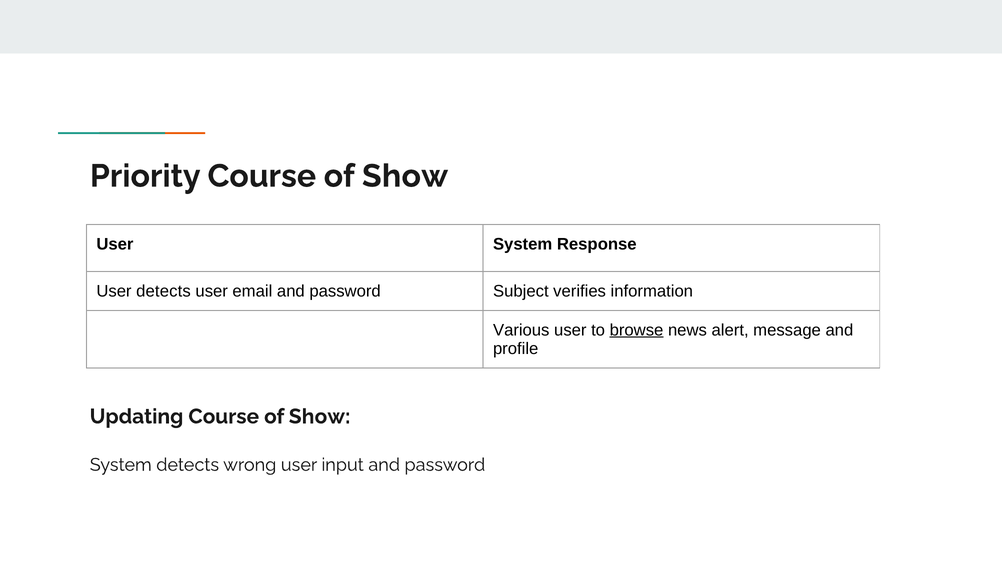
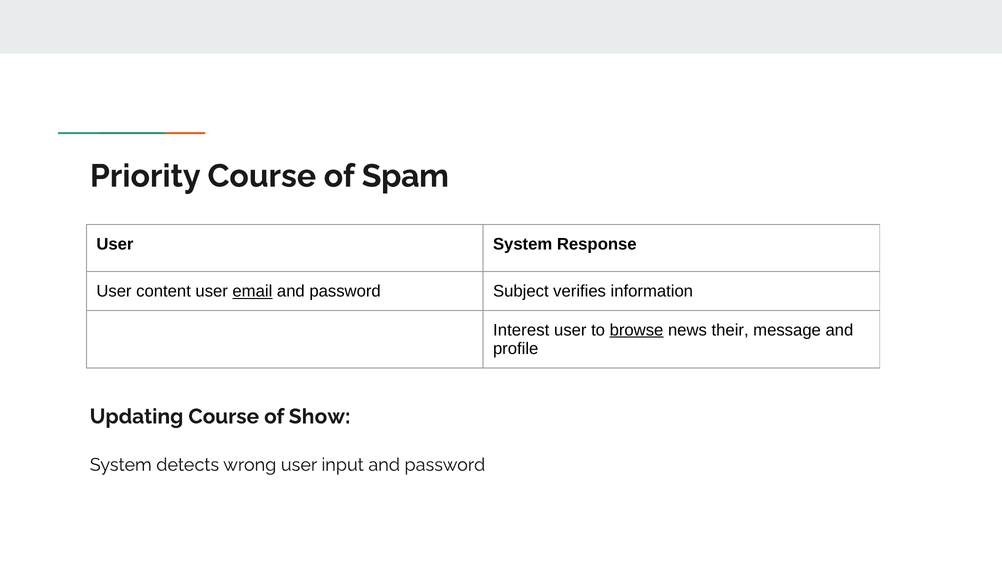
Show at (405, 176): Show -> Spam
User detects: detects -> content
email underline: none -> present
Various: Various -> Interest
alert: alert -> their
